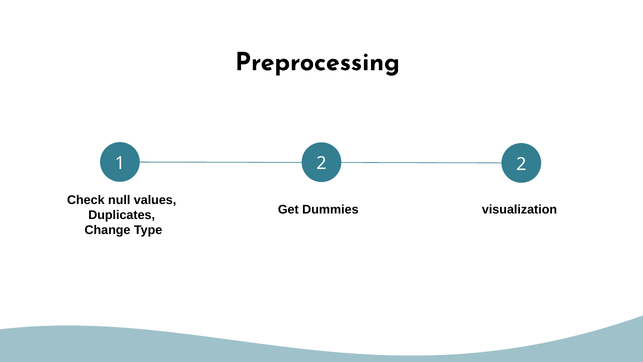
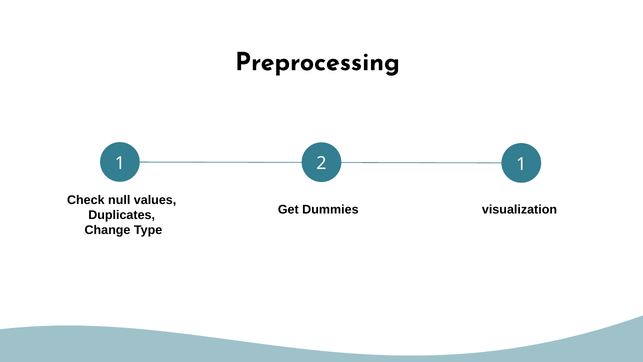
2 2: 2 -> 1
